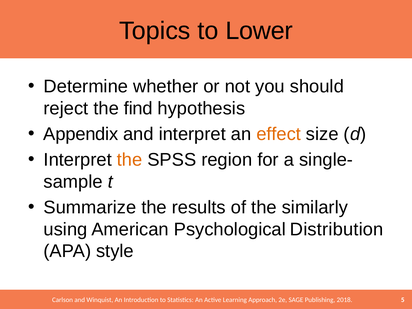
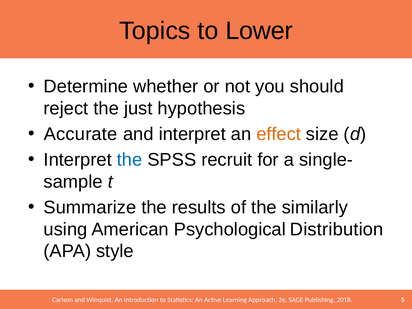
find: find -> just
Appendix: Appendix -> Accurate
the at (130, 160) colour: orange -> blue
region: region -> recruit
